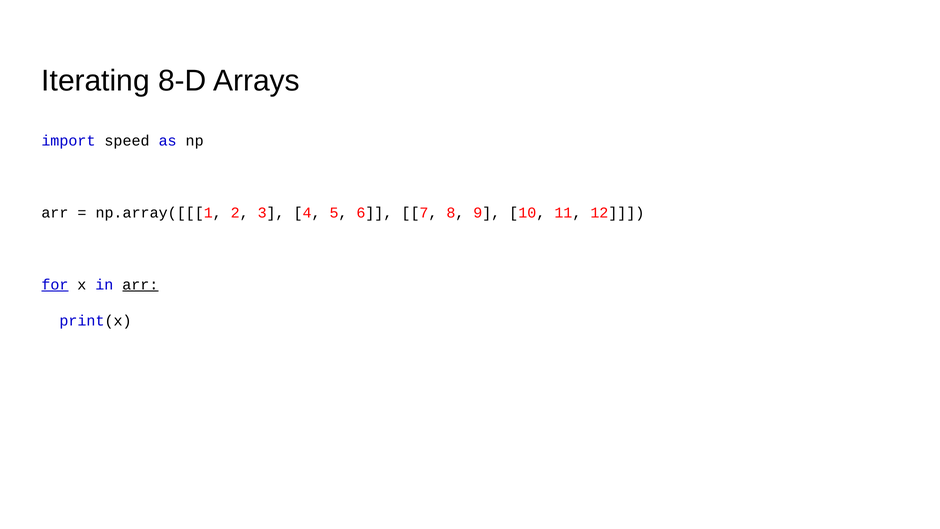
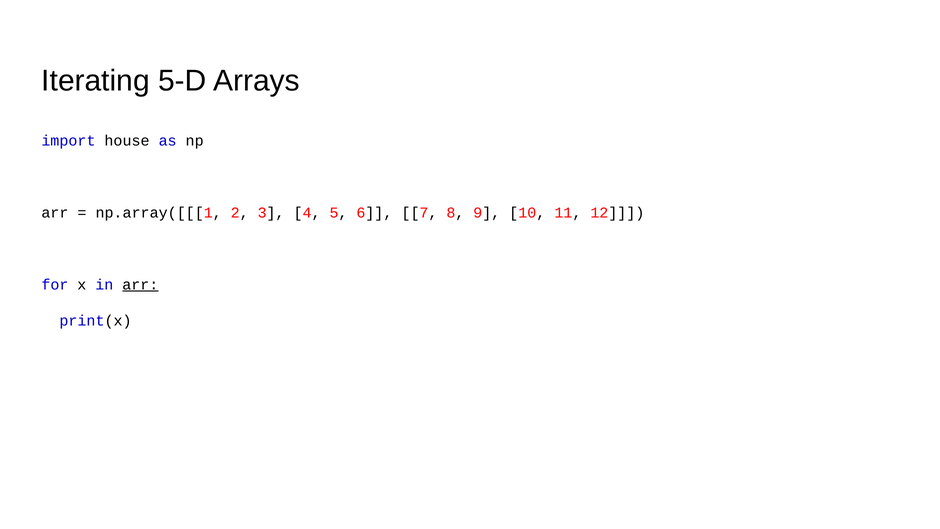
8-D: 8-D -> 5-D
speed: speed -> house
for underline: present -> none
